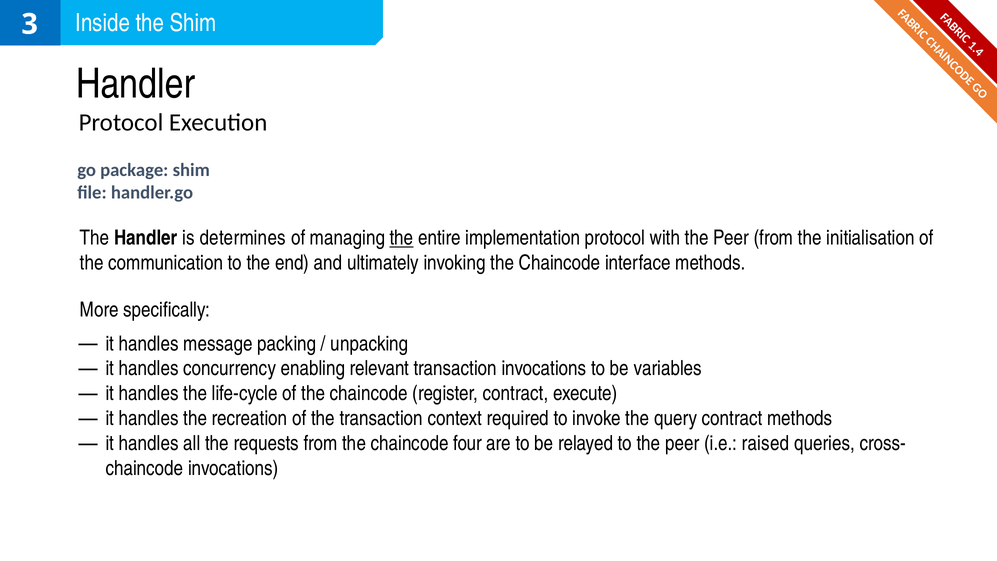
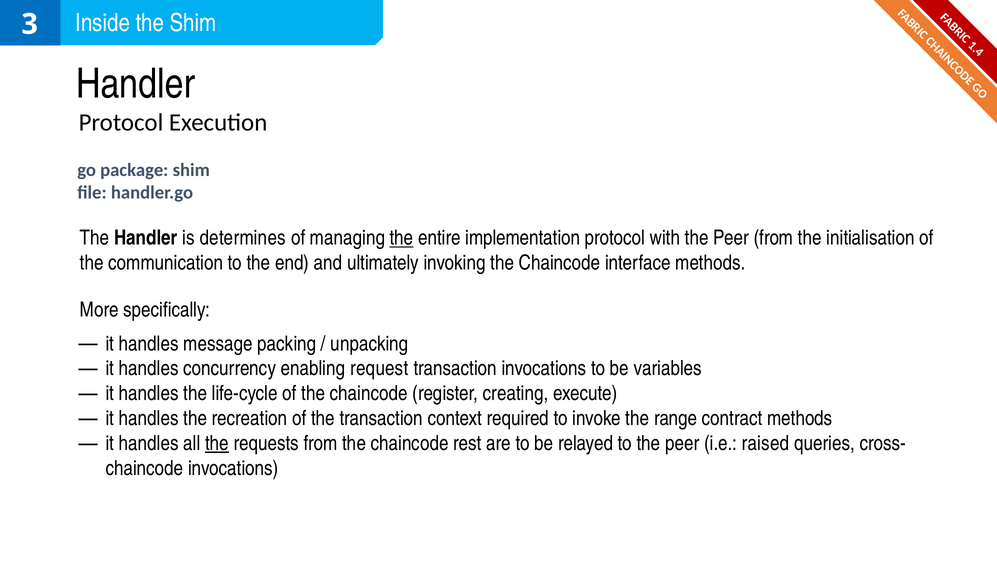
relevant: relevant -> request
register contract: contract -> creating
query: query -> range
the at (217, 443) underline: none -> present
four: four -> rest
